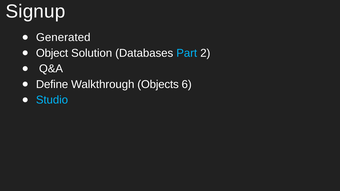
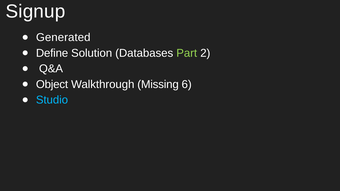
Object: Object -> Define
Part colour: light blue -> light green
Define: Define -> Object
Objects: Objects -> Missing
